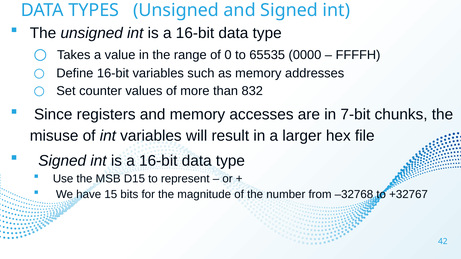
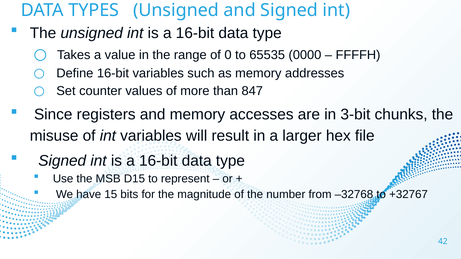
832: 832 -> 847
7-bit: 7-bit -> 3-bit
